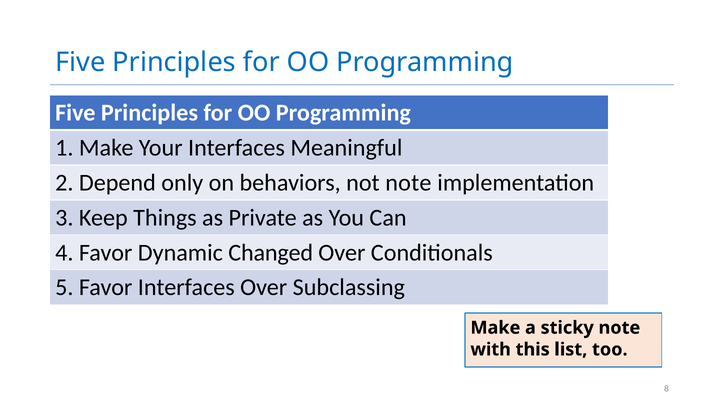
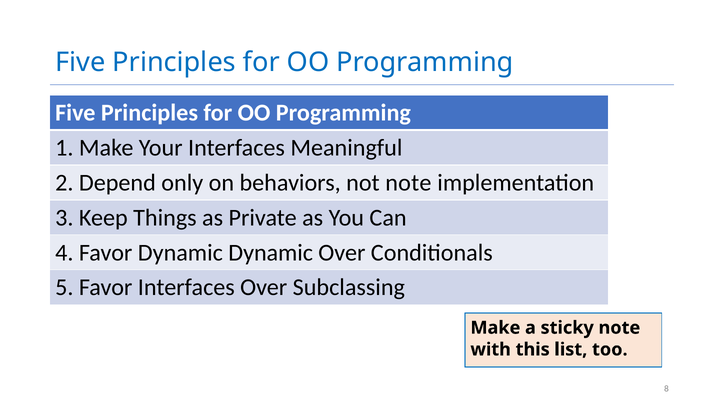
Dynamic Changed: Changed -> Dynamic
